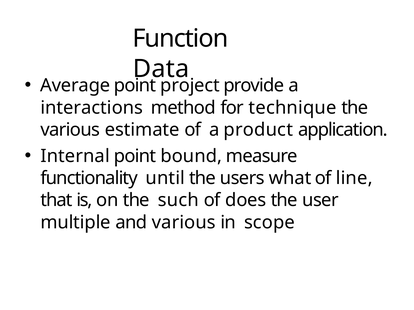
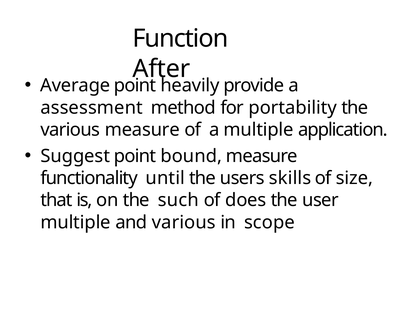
Data: Data -> After
project: project -> heavily
interactions: interactions -> assessment
technique: technique -> portability
various estimate: estimate -> measure
a product: product -> multiple
Internal: Internal -> Suggest
what: what -> skills
line: line -> size
